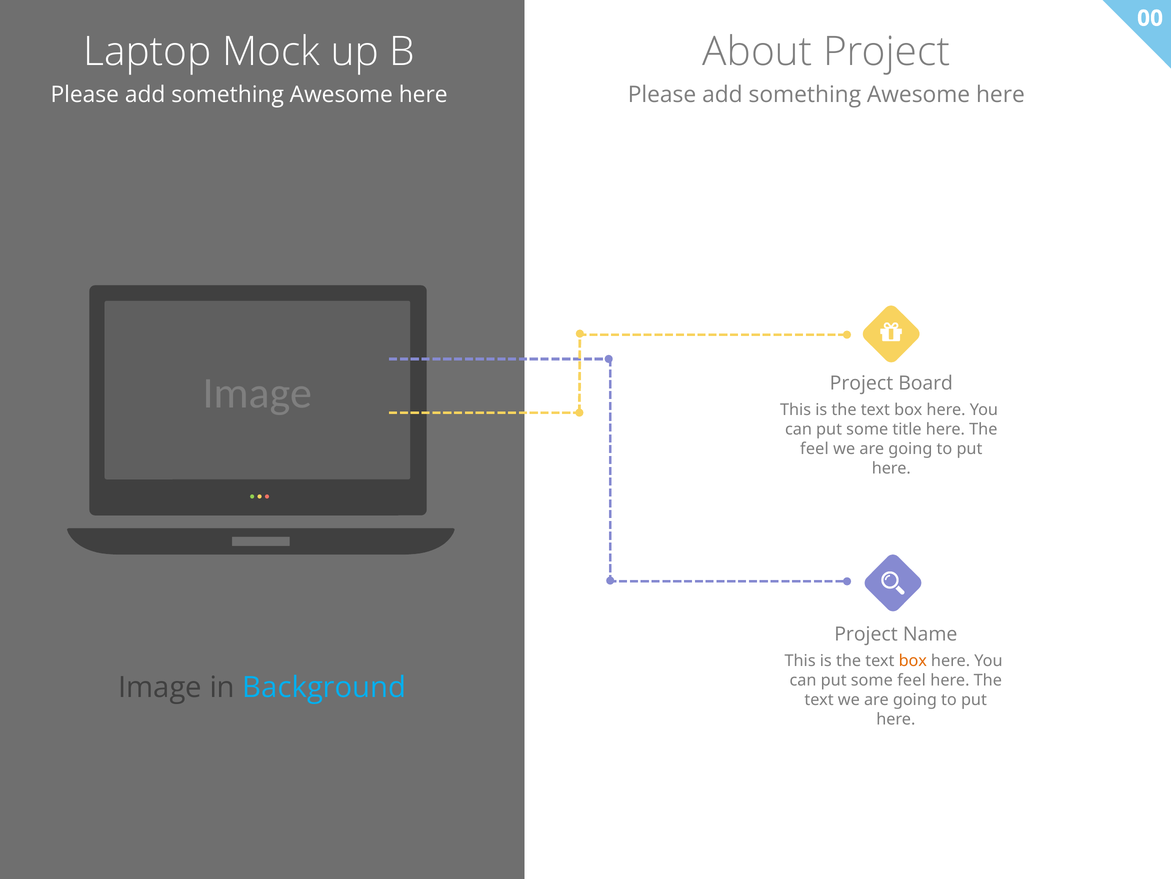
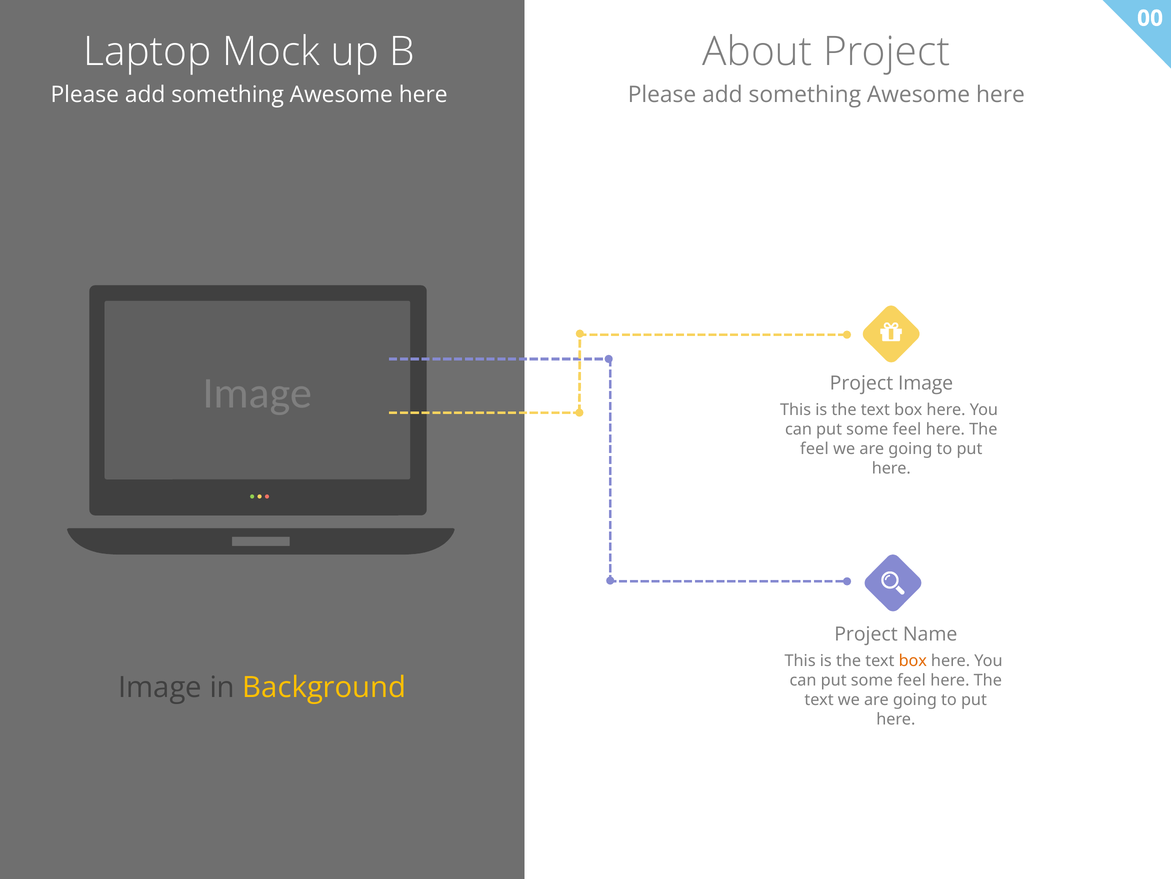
Project Board: Board -> Image
title at (907, 429): title -> feel
Background colour: light blue -> yellow
